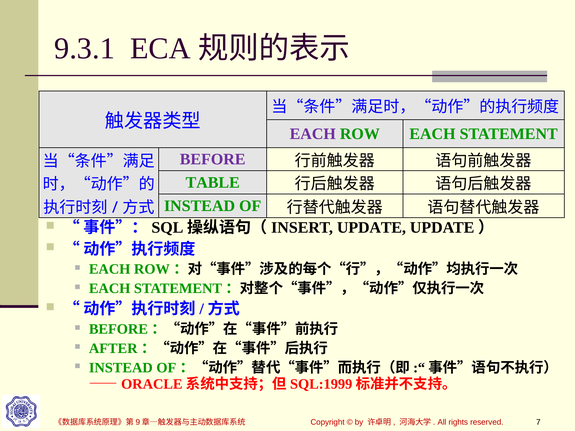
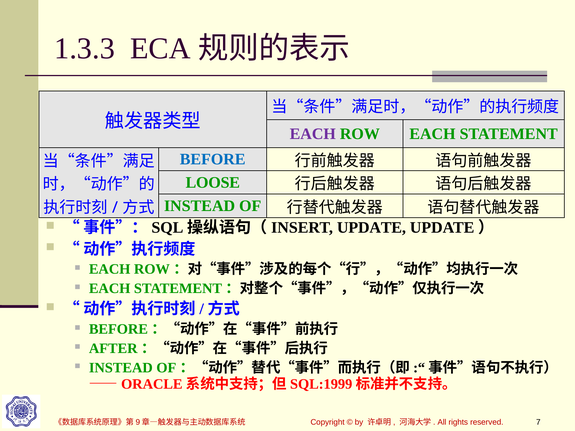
9.3.1: 9.3.1 -> 1.3.3
BEFORE colour: purple -> blue
TABLE: TABLE -> LOOSE
